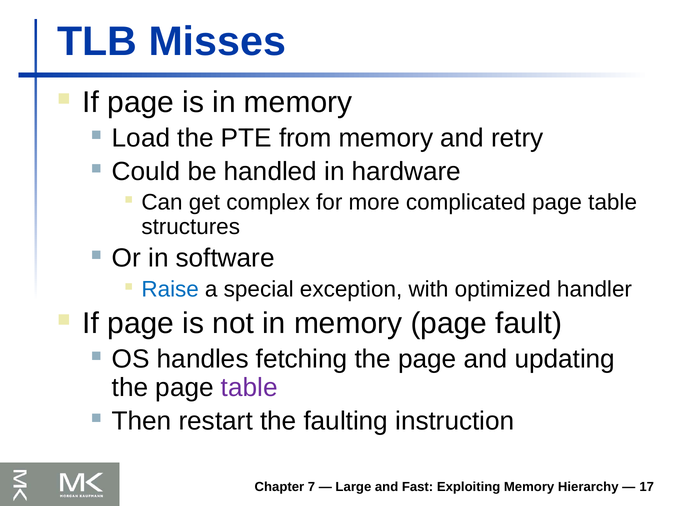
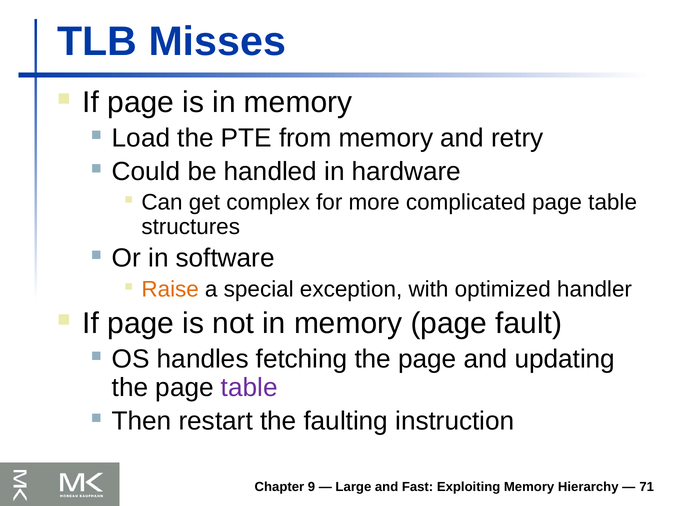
Raise colour: blue -> orange
7: 7 -> 9
17: 17 -> 71
